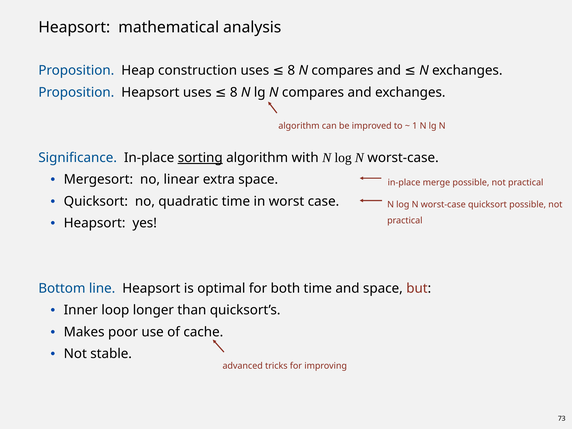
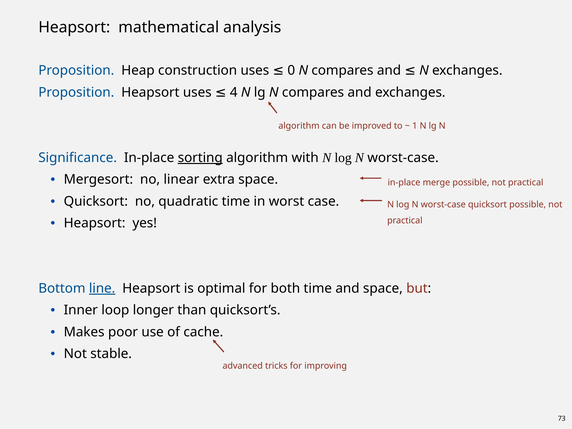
construction uses 8: 8 -> 0
Heapsort uses 8: 8 -> 4
line underline: none -> present
